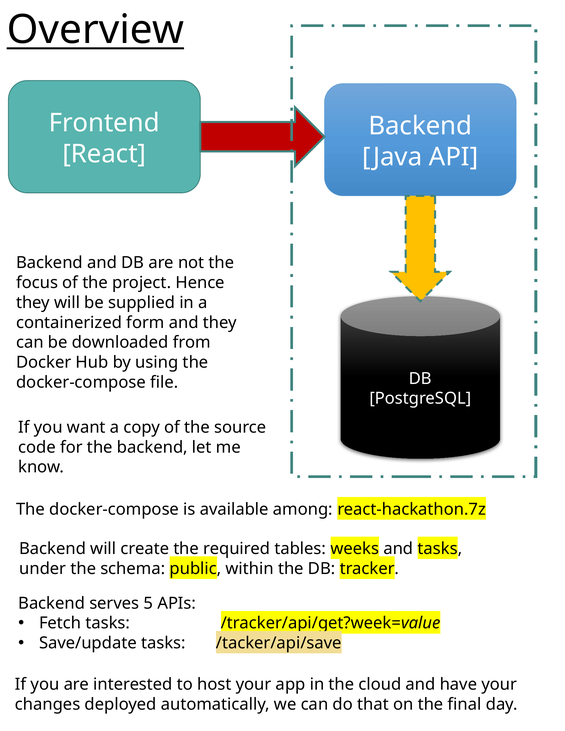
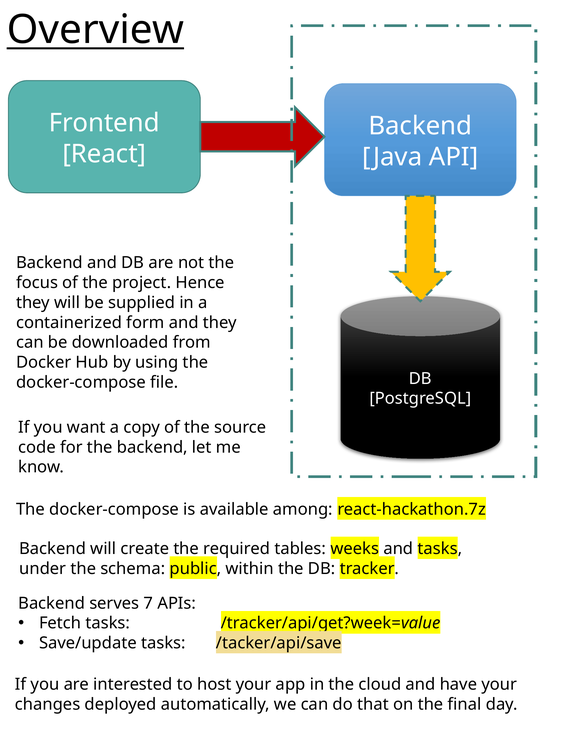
5: 5 -> 7
